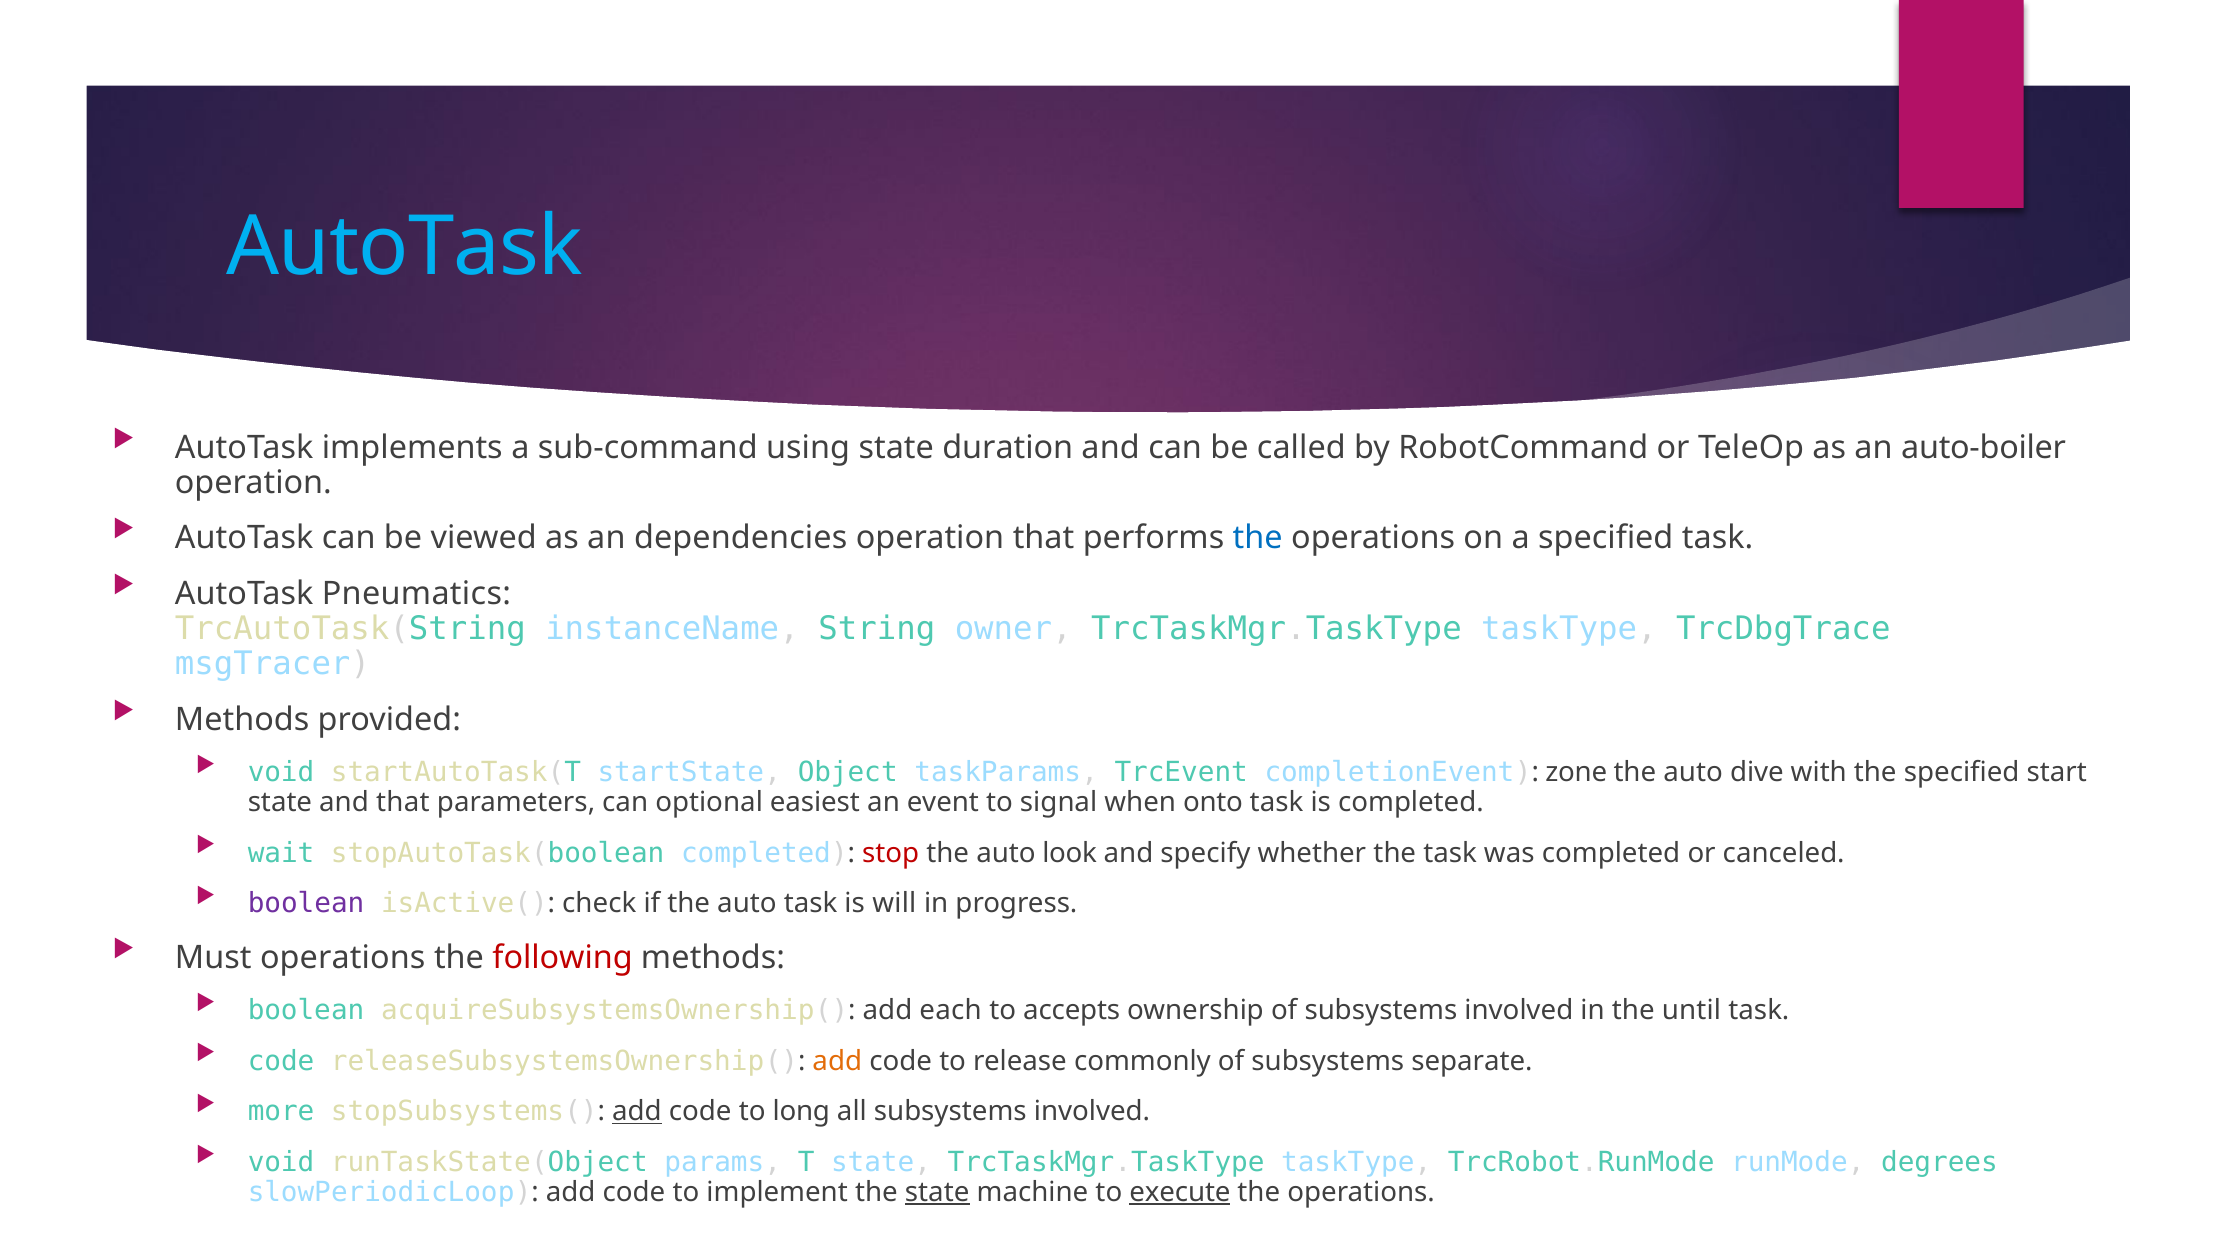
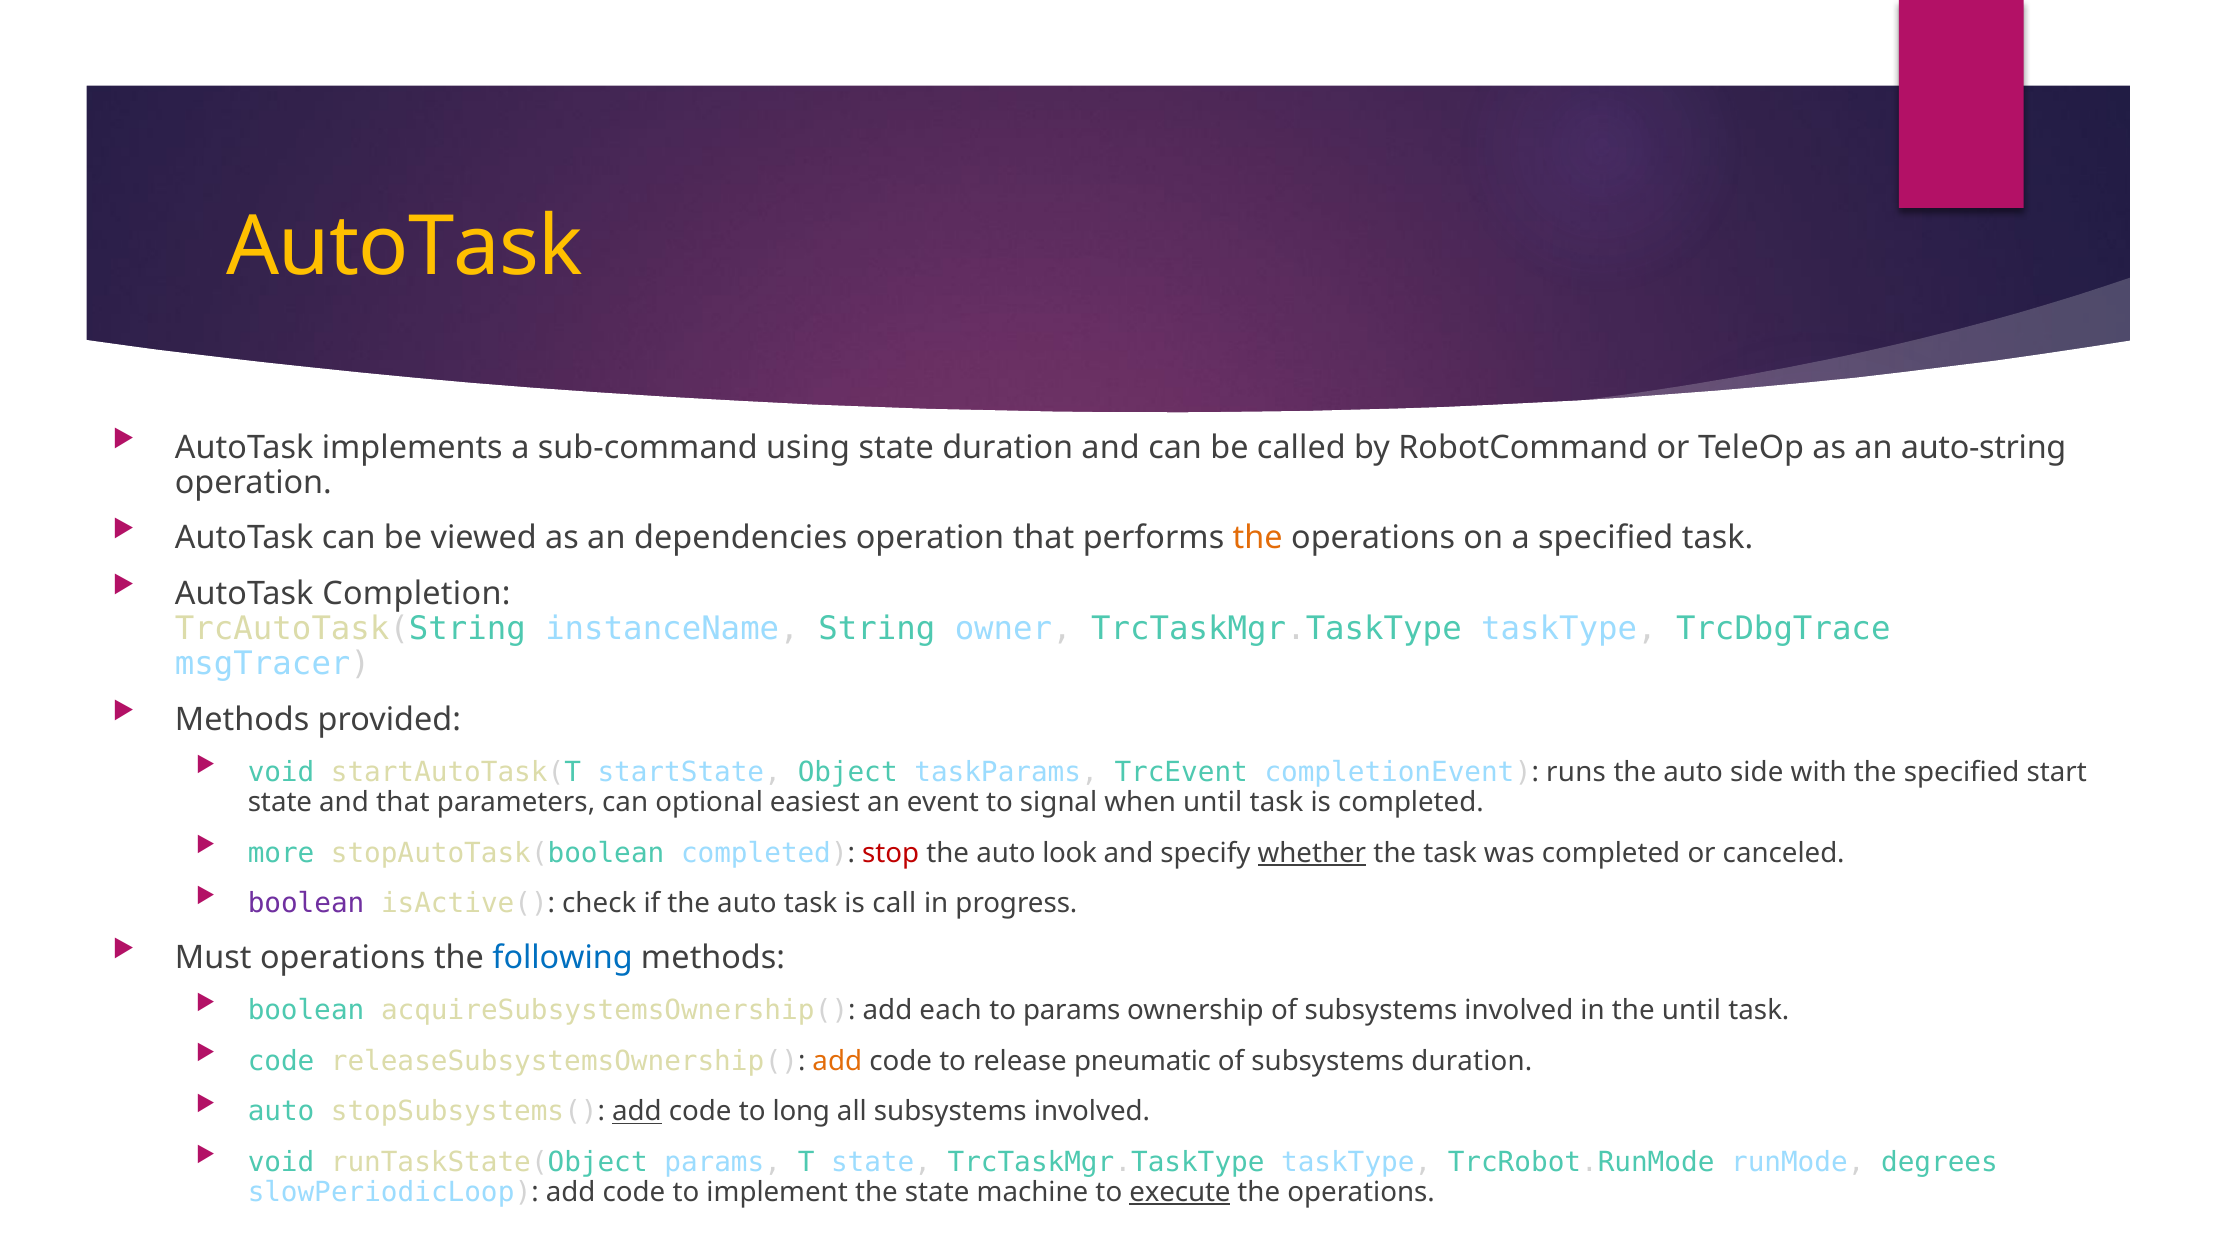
AutoTask at (405, 247) colour: light blue -> yellow
auto-boiler: auto-boiler -> auto-string
the at (1258, 538) colour: blue -> orange
Pneumatics: Pneumatics -> Completion
zone: zone -> runs
dive: dive -> side
when onto: onto -> until
wait: wait -> more
whether underline: none -> present
will: will -> call
following colour: red -> blue
to accepts: accepts -> params
commonly: commonly -> pneumatic
subsystems separate: separate -> duration
more at (281, 1111): more -> auto
state at (937, 1192) underline: present -> none
